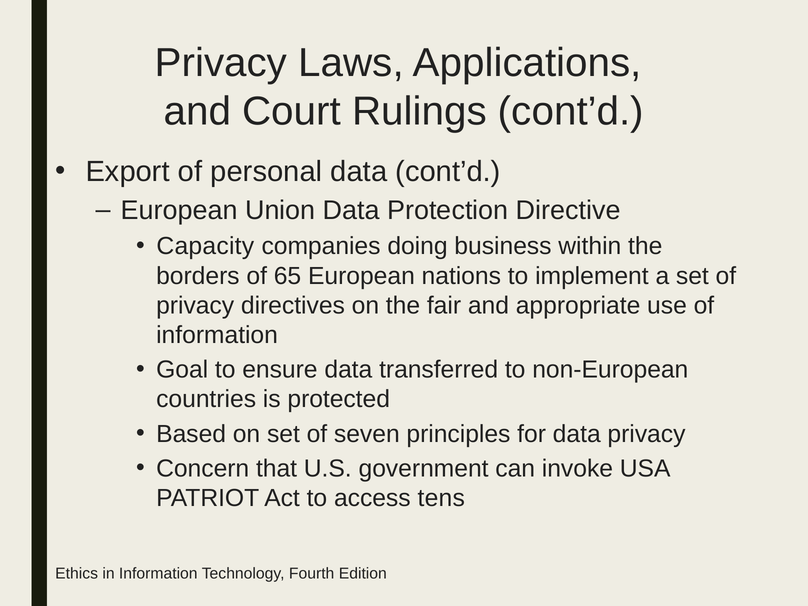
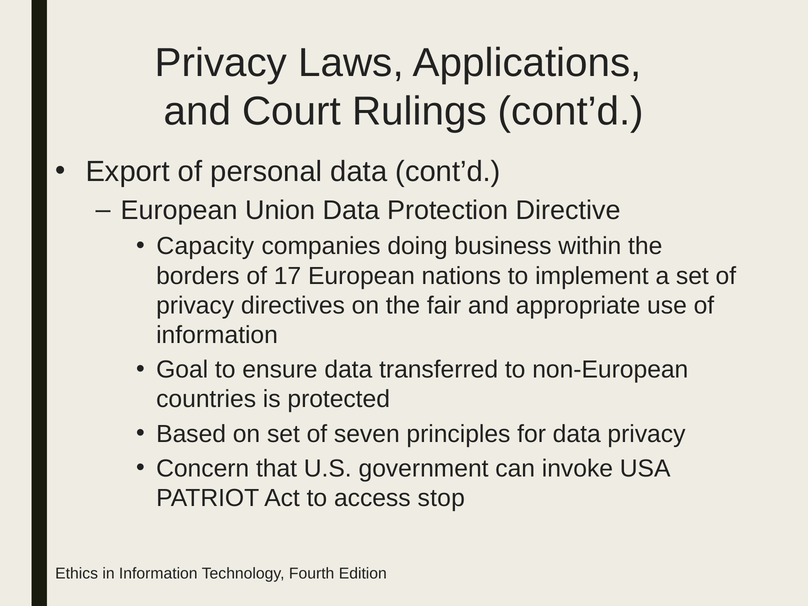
65: 65 -> 17
tens: tens -> stop
